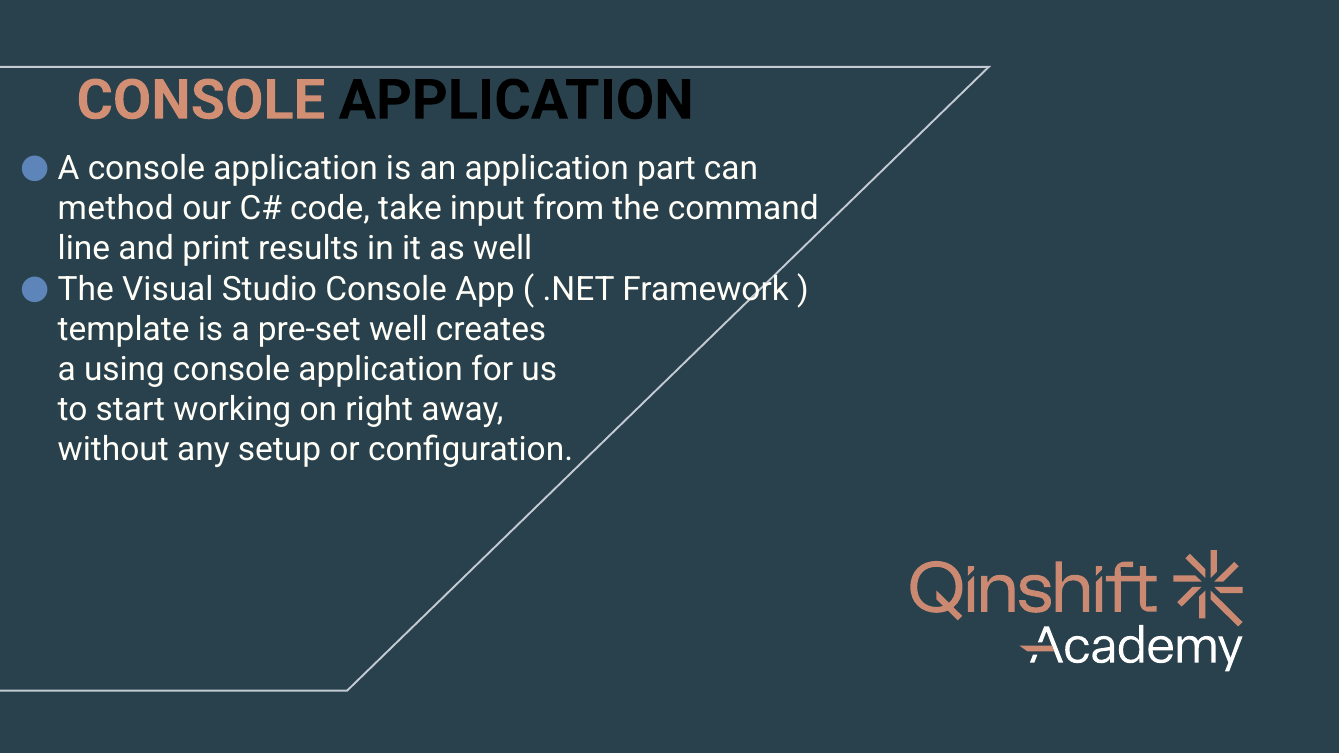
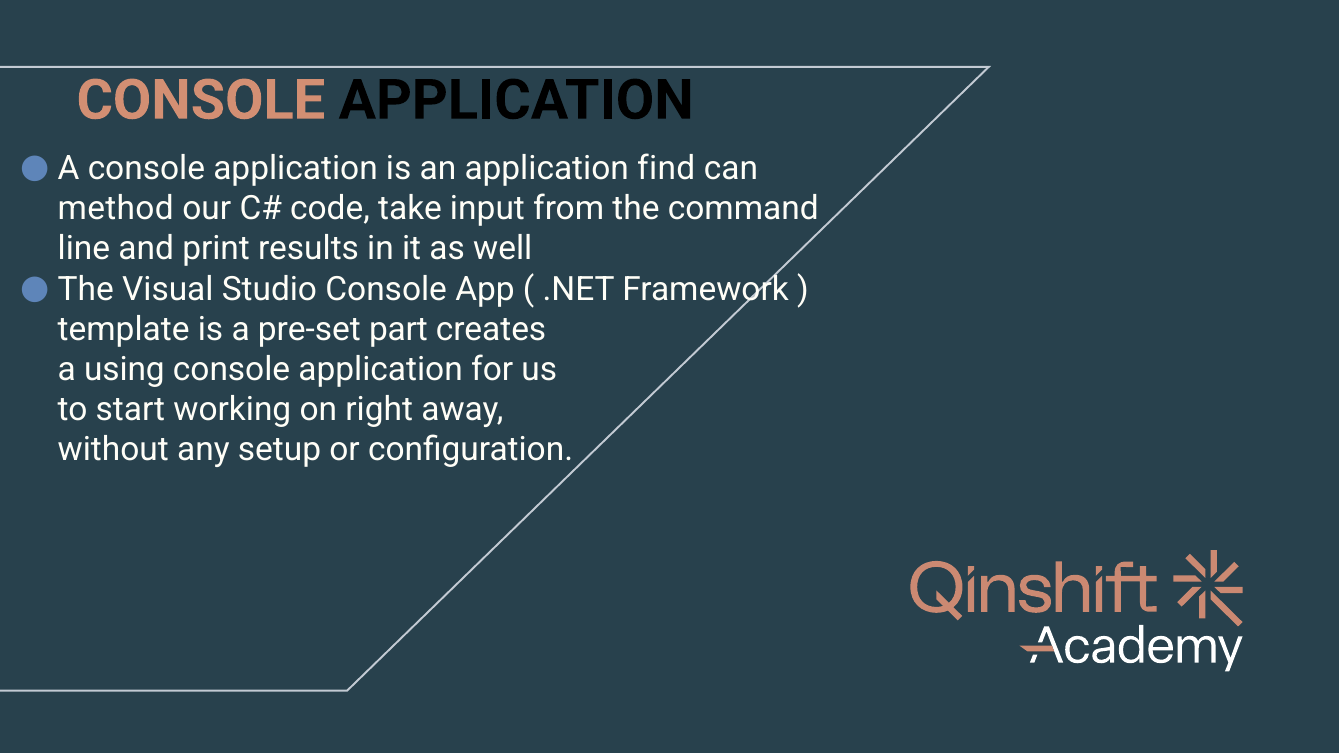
part: part -> find
pre-set well: well -> part
